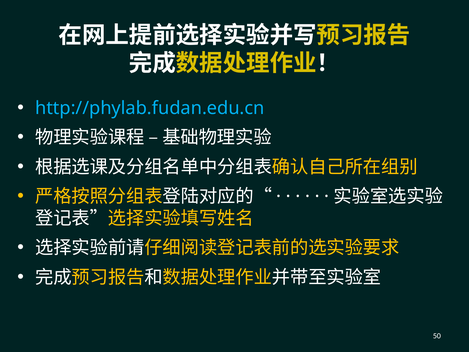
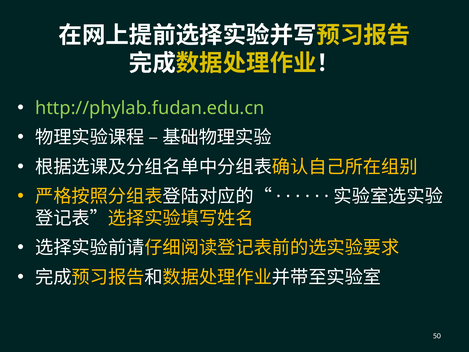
http://phylab.fudan.edu.cn colour: light blue -> light green
